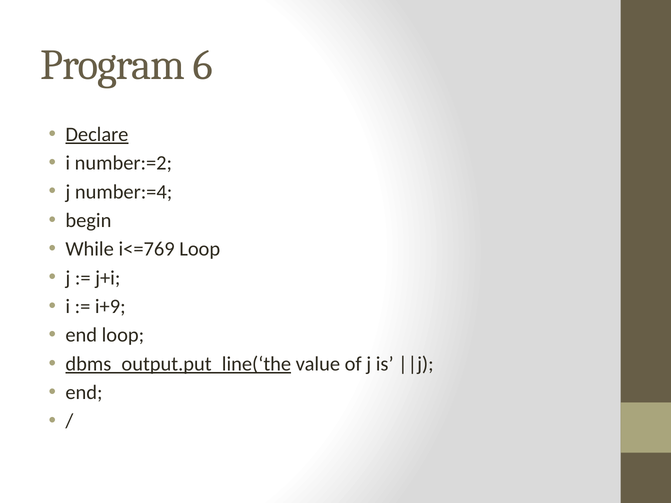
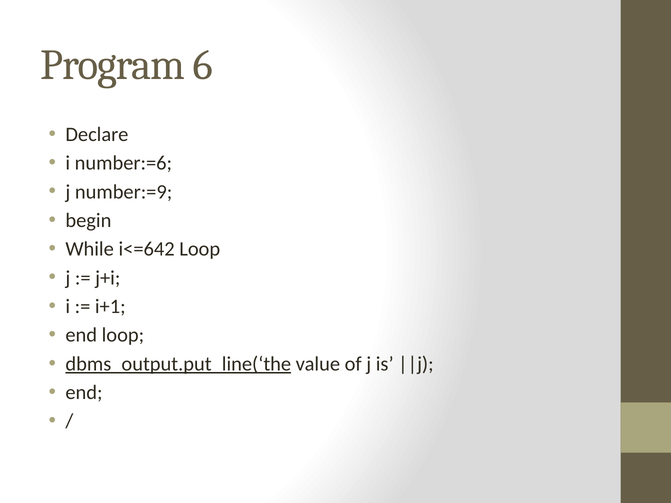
Declare underline: present -> none
number:=2: number:=2 -> number:=6
number:=4: number:=4 -> number:=9
i<=769: i<=769 -> i<=642
i+9: i+9 -> i+1
